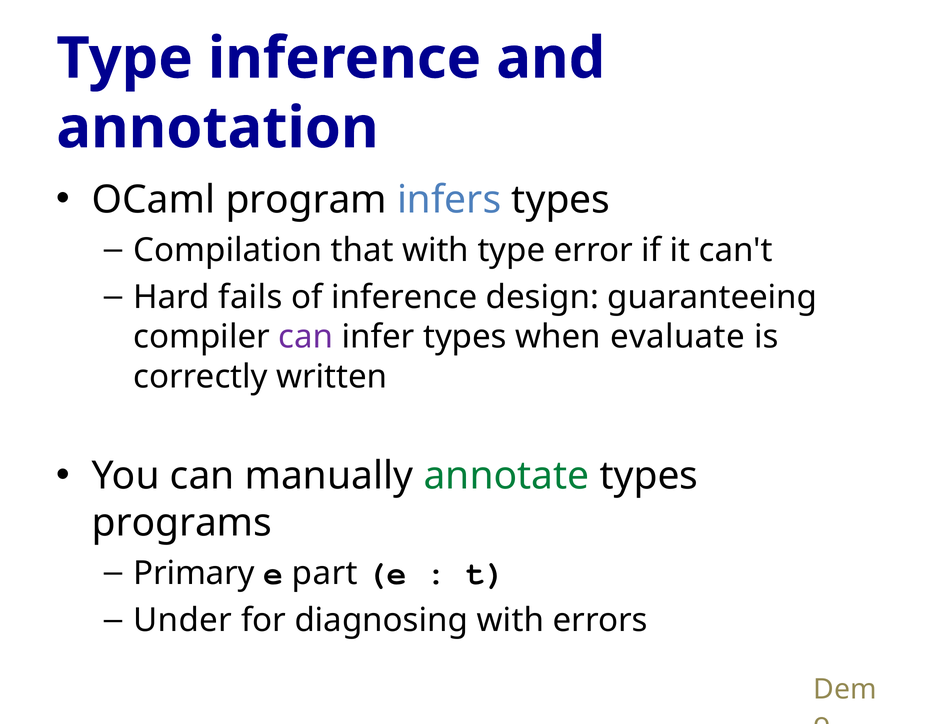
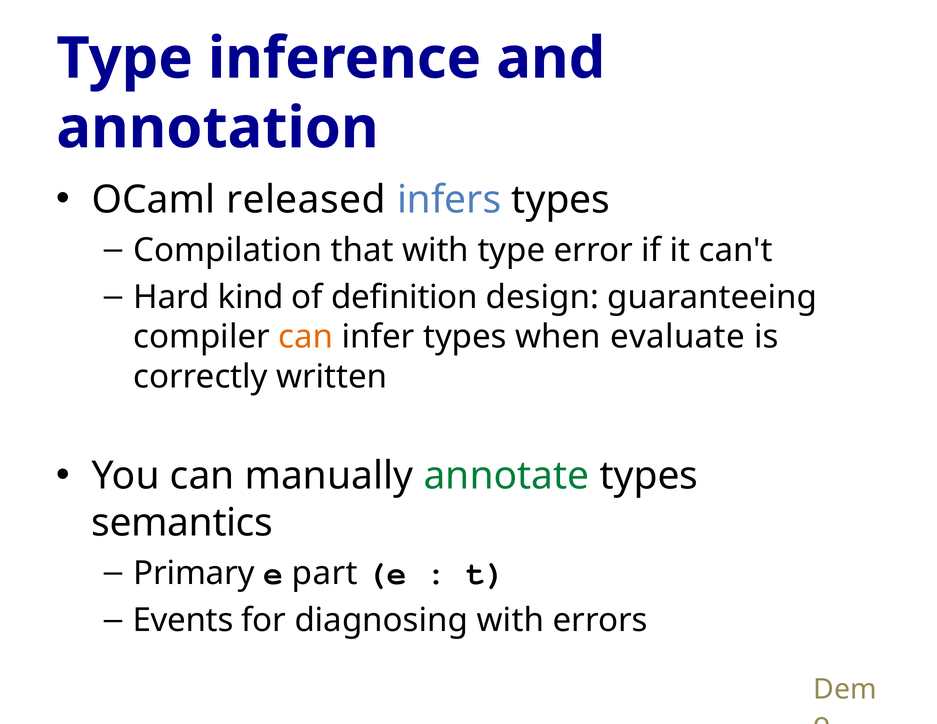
program: program -> released
fails: fails -> kind
of inference: inference -> definition
can at (306, 337) colour: purple -> orange
programs: programs -> semantics
Under: Under -> Events
